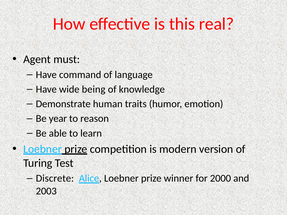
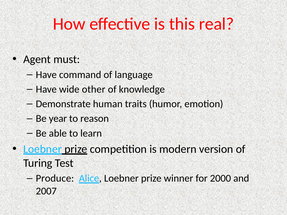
being: being -> other
Discrete: Discrete -> Produce
2003: 2003 -> 2007
